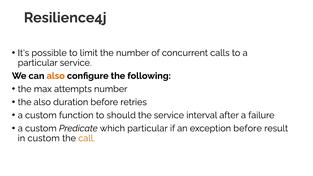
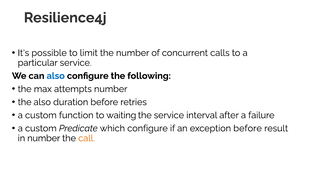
also at (56, 76) colour: orange -> blue
should: should -> waiting
which particular: particular -> configure
in custom: custom -> number
